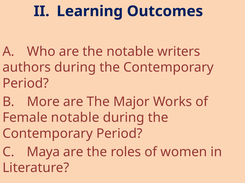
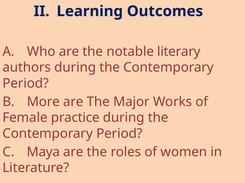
writers: writers -> literary
Female notable: notable -> practice
